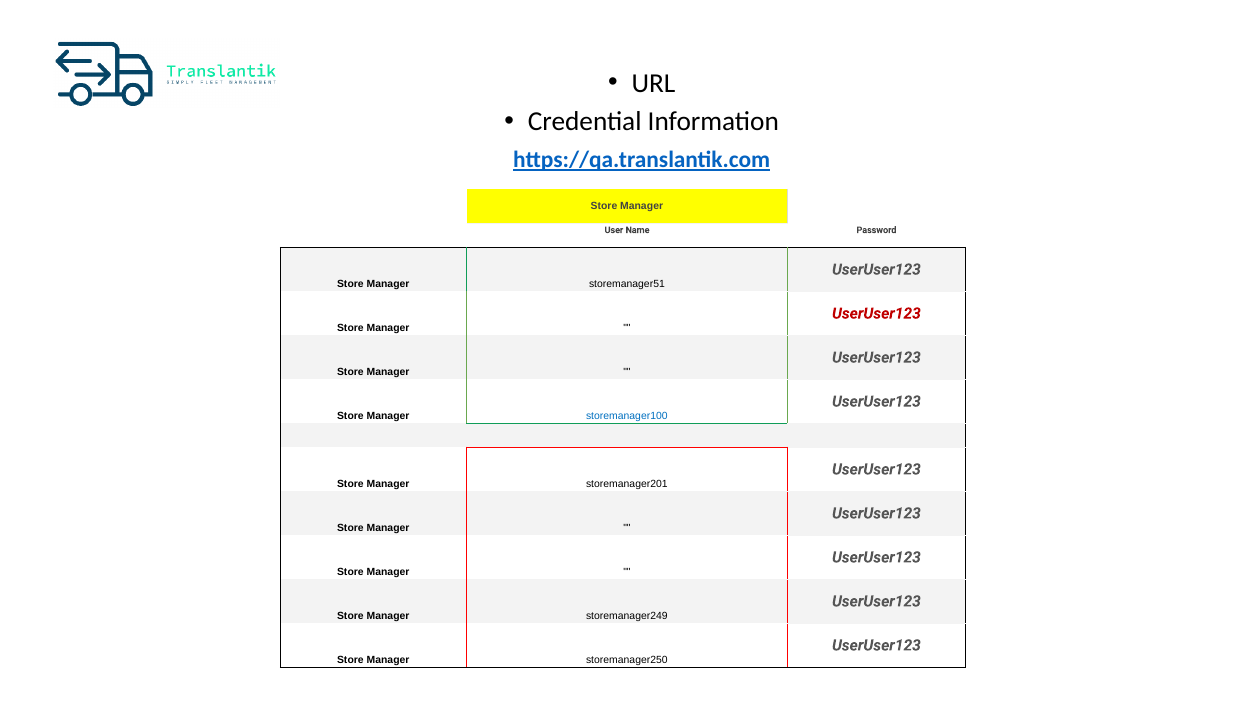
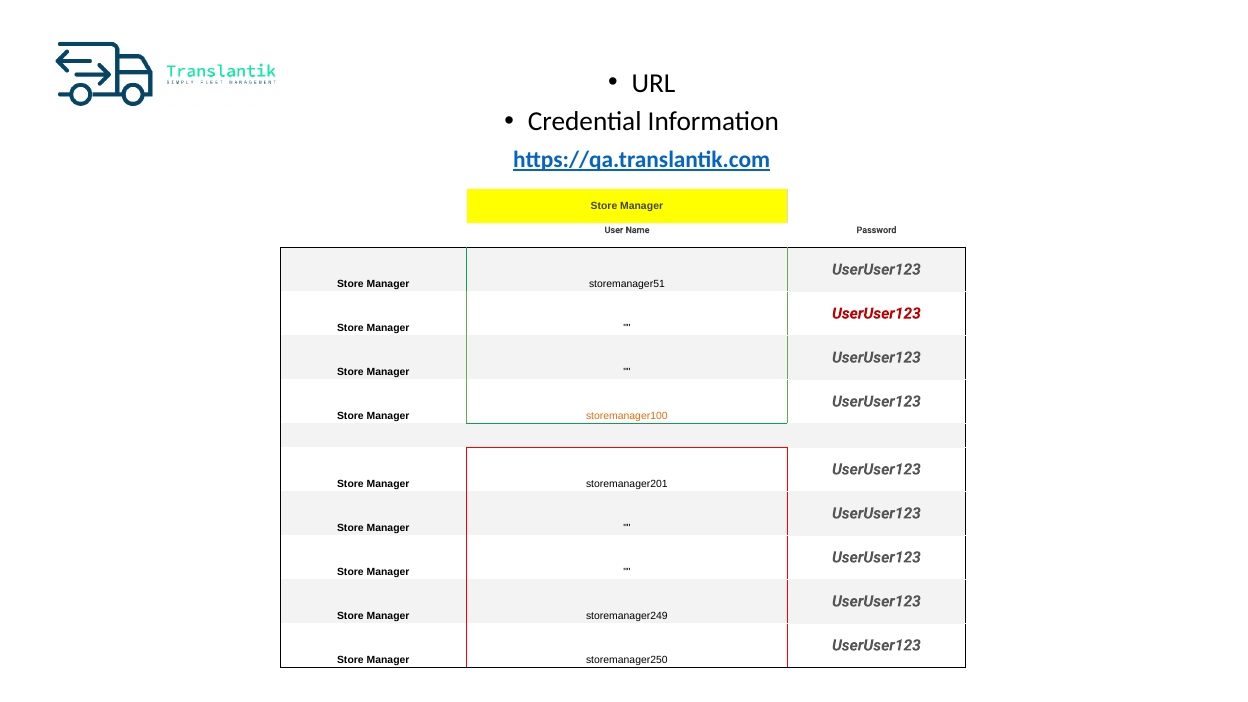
storemanager100 colour: blue -> orange
